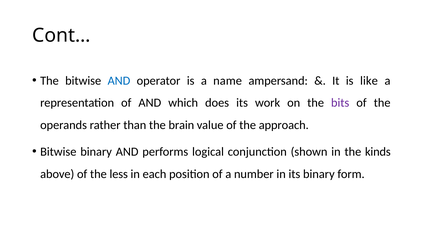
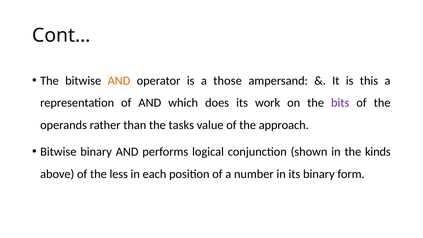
AND at (119, 81) colour: blue -> orange
name: name -> those
like: like -> this
brain: brain -> tasks
